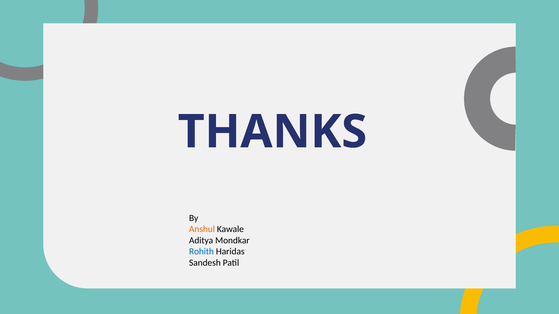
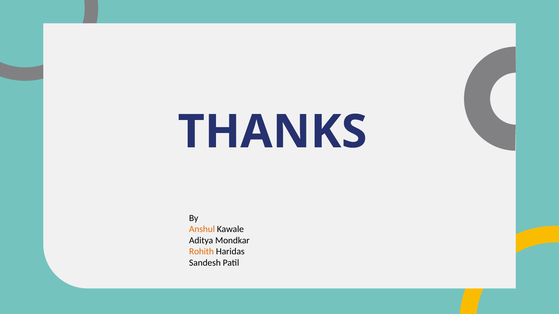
Rohith colour: blue -> orange
